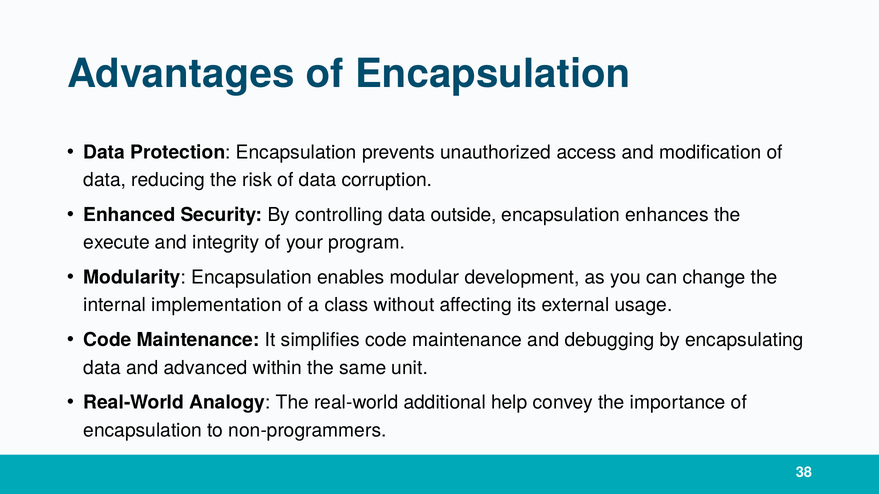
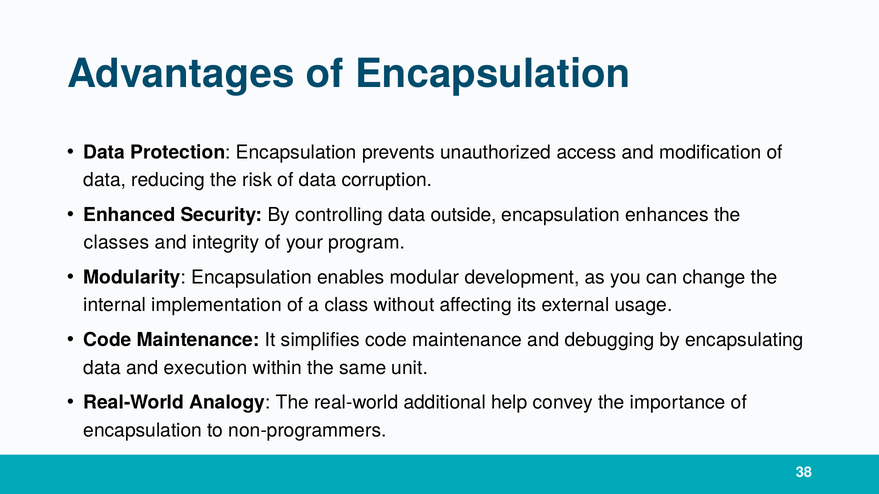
execute: execute -> classes
advanced: advanced -> execution
